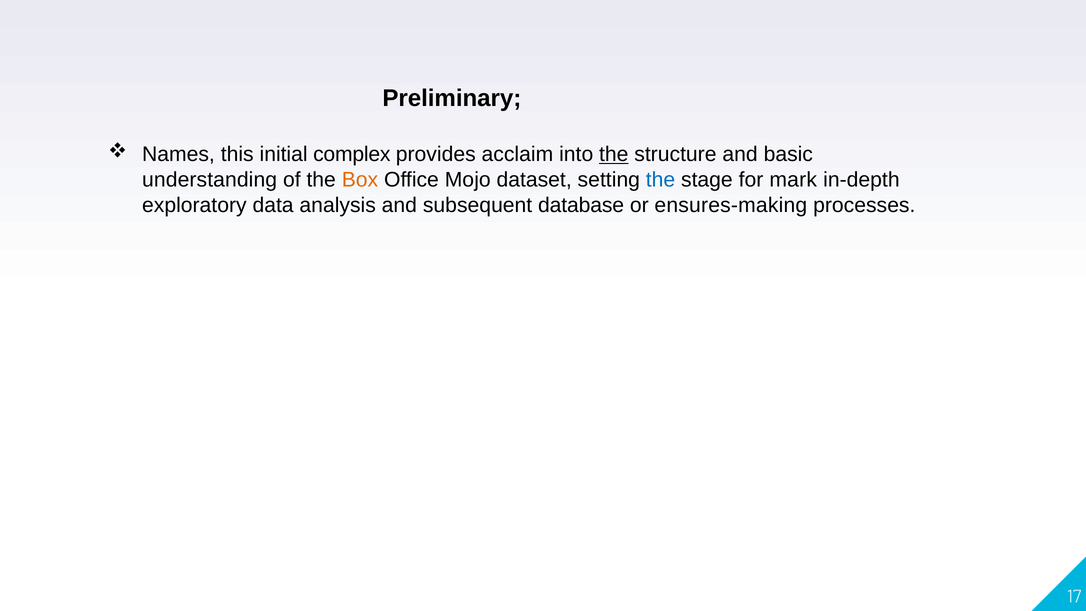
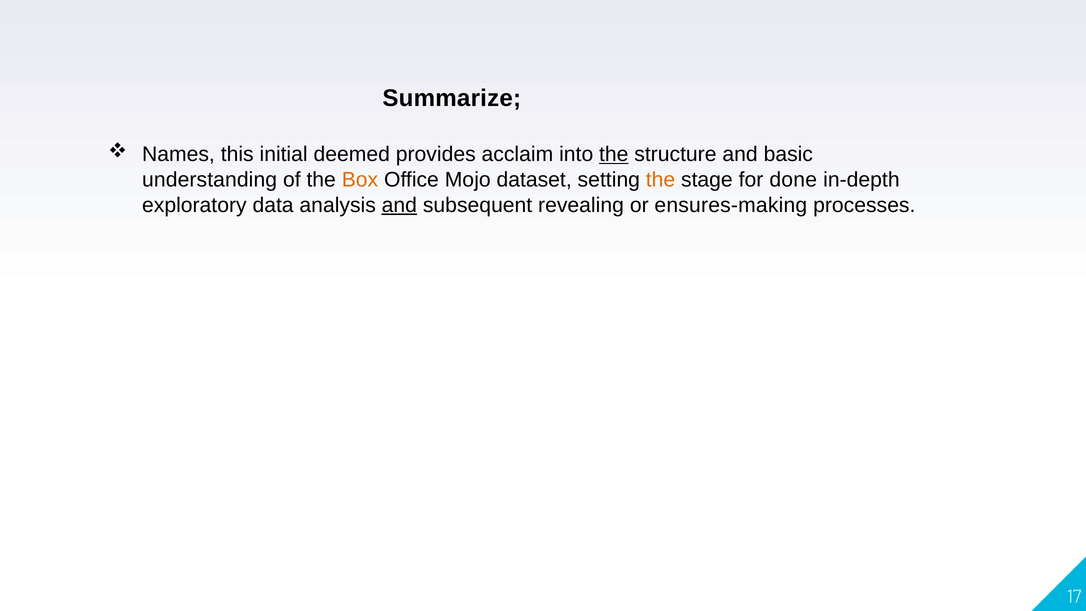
Preliminary: Preliminary -> Summarize
complex: complex -> deemed
the at (660, 180) colour: blue -> orange
mark: mark -> done
and at (399, 205) underline: none -> present
database: database -> revealing
